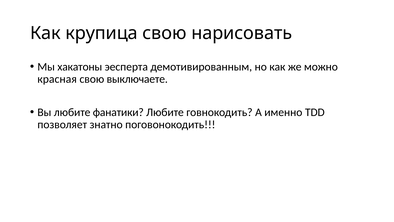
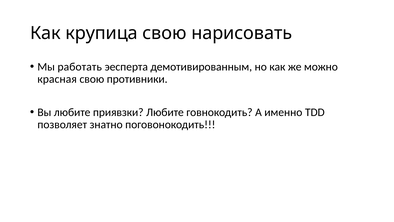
хакатоны: хакатоны -> работать
выключаете: выключаете -> противники
фанатики: фанатики -> приявзки
